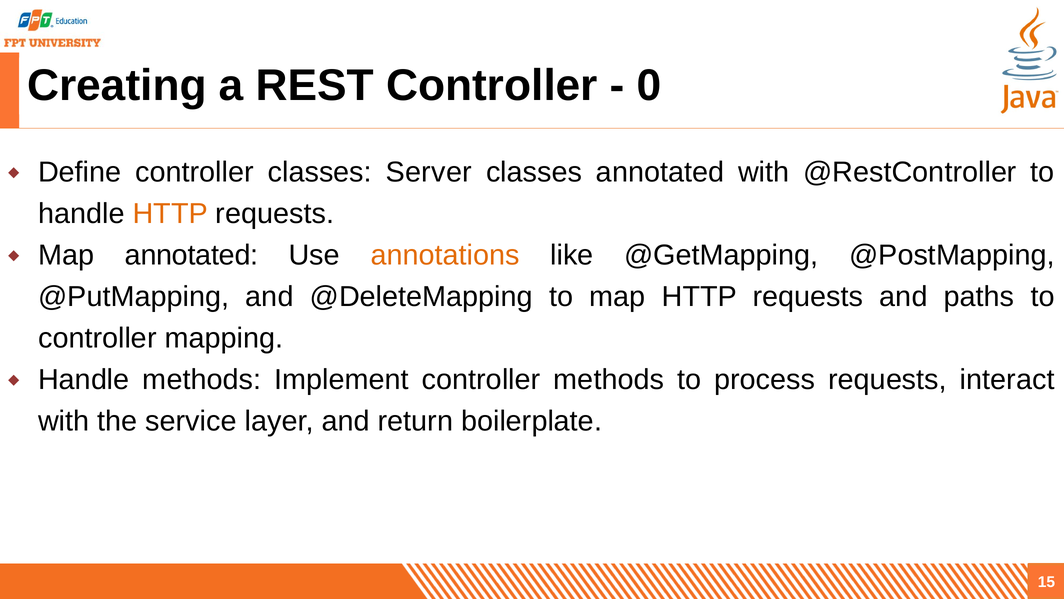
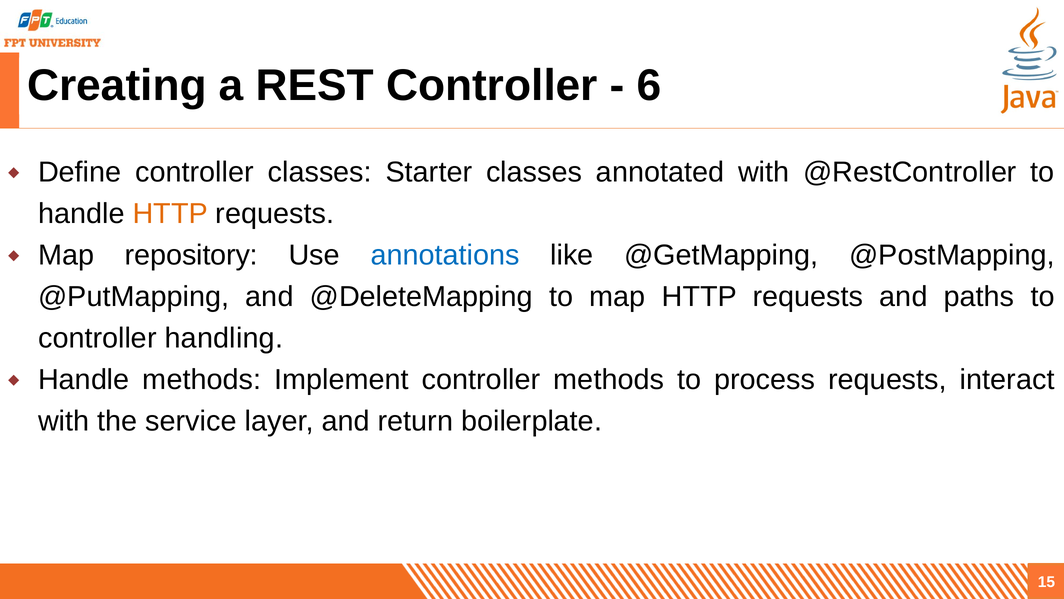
0: 0 -> 6
Server: Server -> Starter
Map annotated: annotated -> repository
annotations colour: orange -> blue
mapping: mapping -> handling
